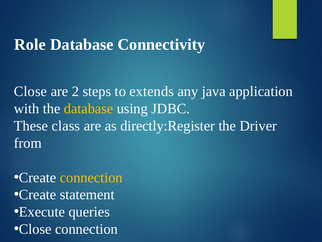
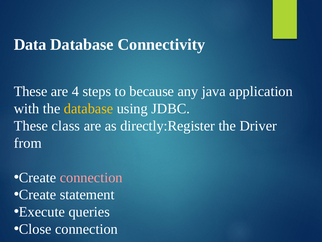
Role: Role -> Data
Close at (31, 91): Close -> These
2: 2 -> 4
extends: extends -> because
connection at (91, 177) colour: yellow -> pink
